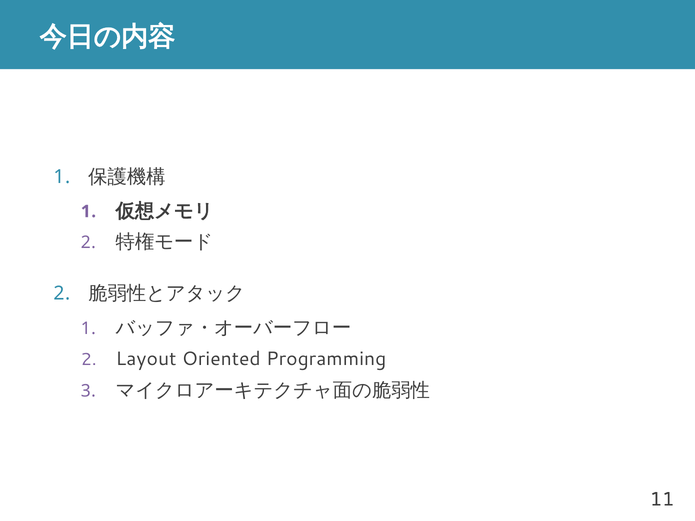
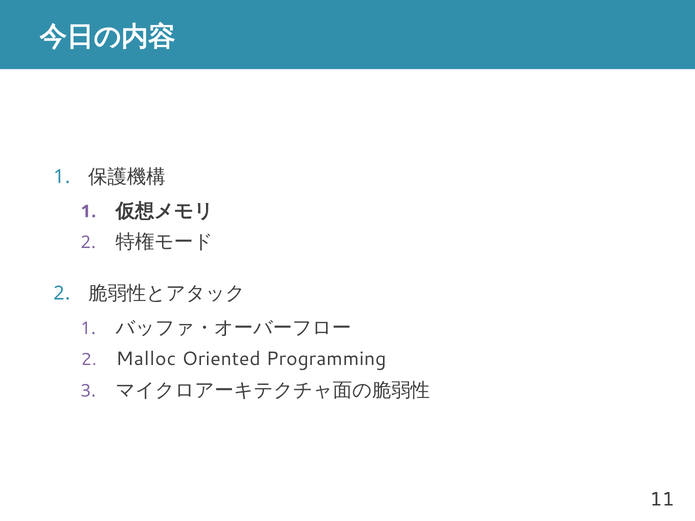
Layout: Layout -> Malloc
